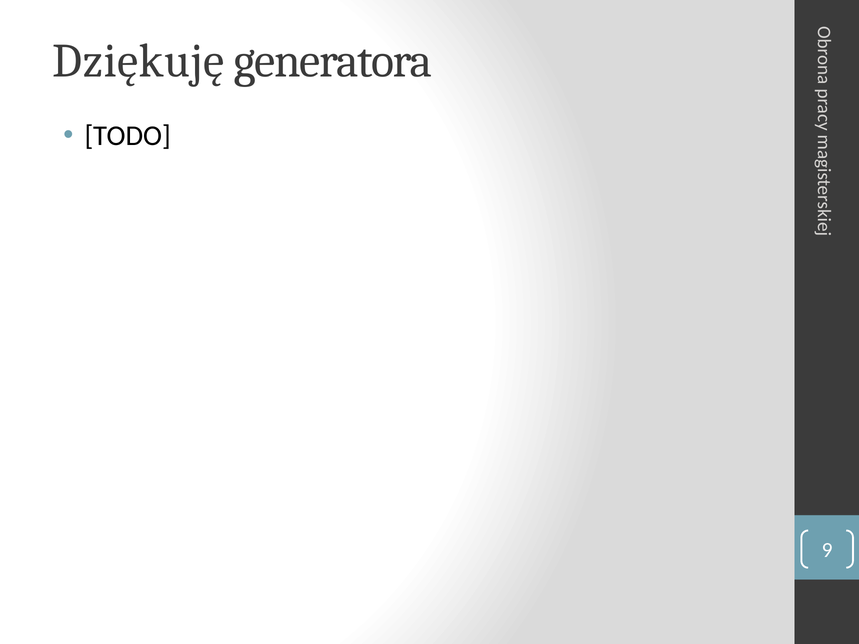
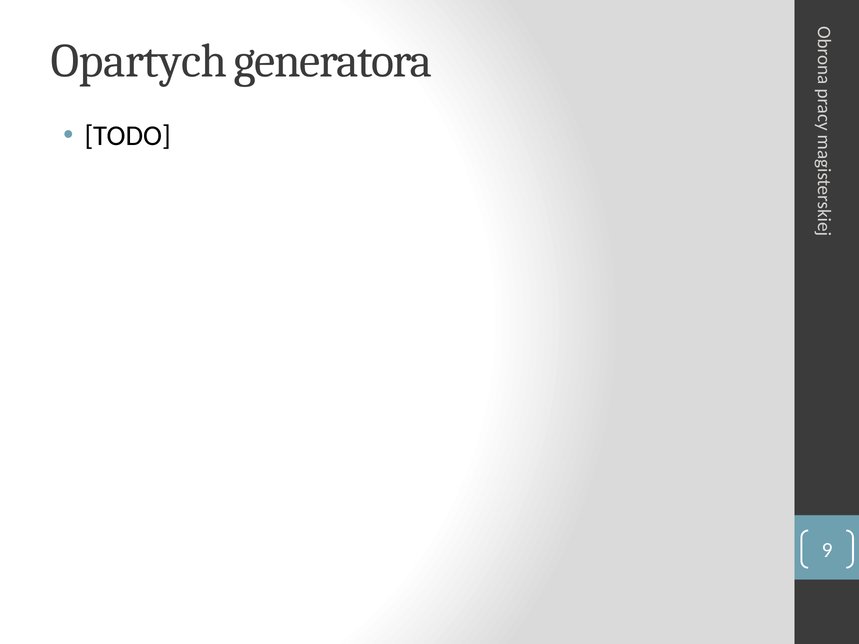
Dziękuję: Dziękuję -> Opartych
